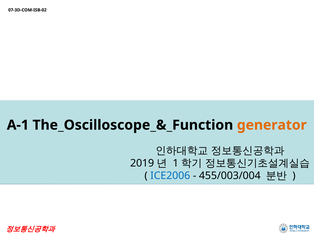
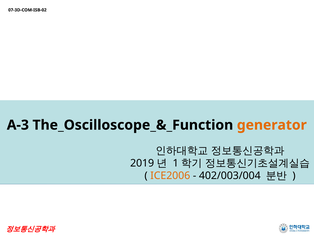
A-1: A-1 -> A-3
ICE2006 colour: blue -> orange
455/003/004: 455/003/004 -> 402/003/004
